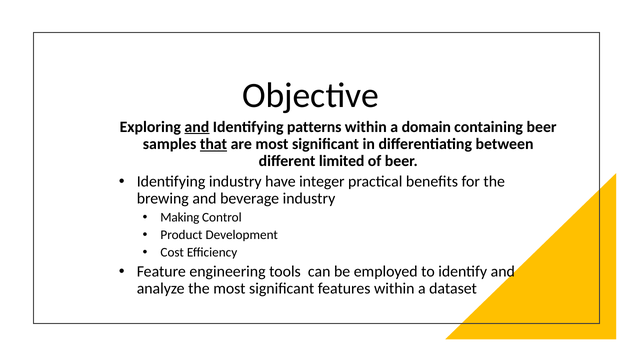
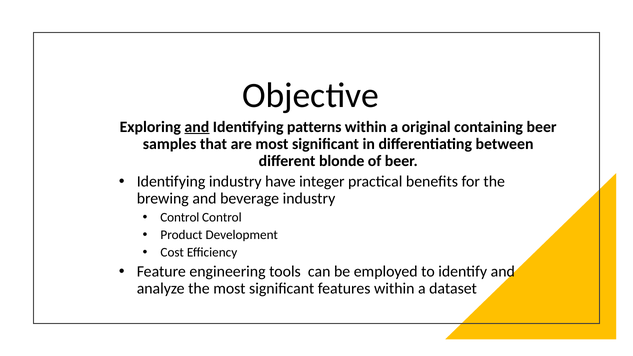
domain: domain -> original
that underline: present -> none
limited: limited -> blonde
Making at (180, 218): Making -> Control
